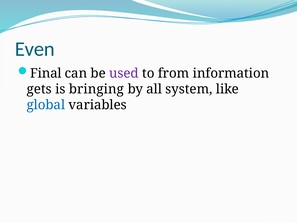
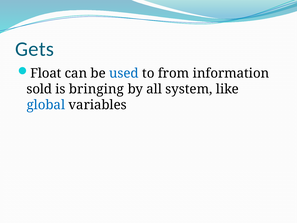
Even: Even -> Gets
Final: Final -> Float
used colour: purple -> blue
gets: gets -> sold
